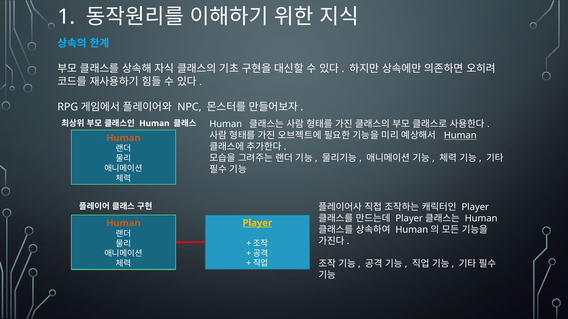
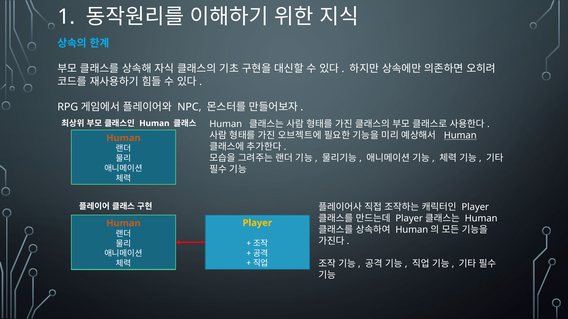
Player at (257, 223) underline: present -> none
